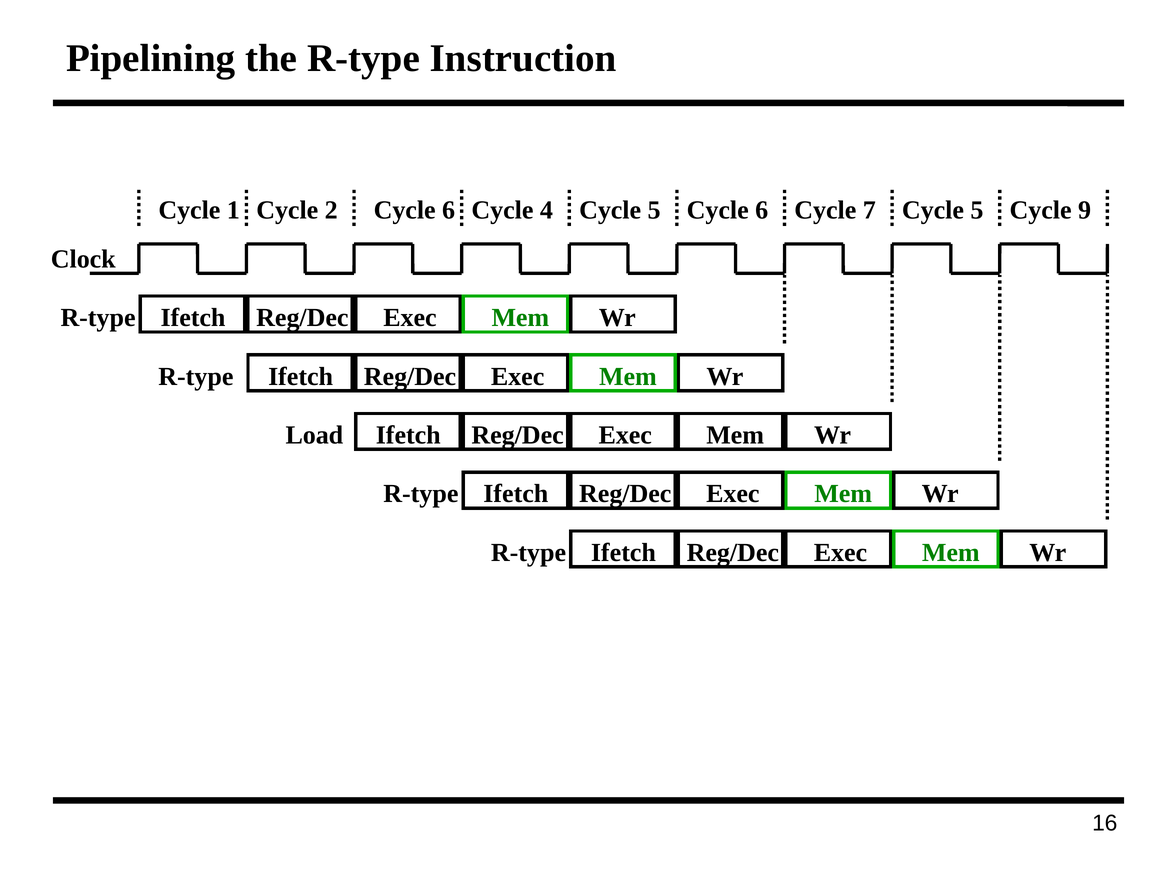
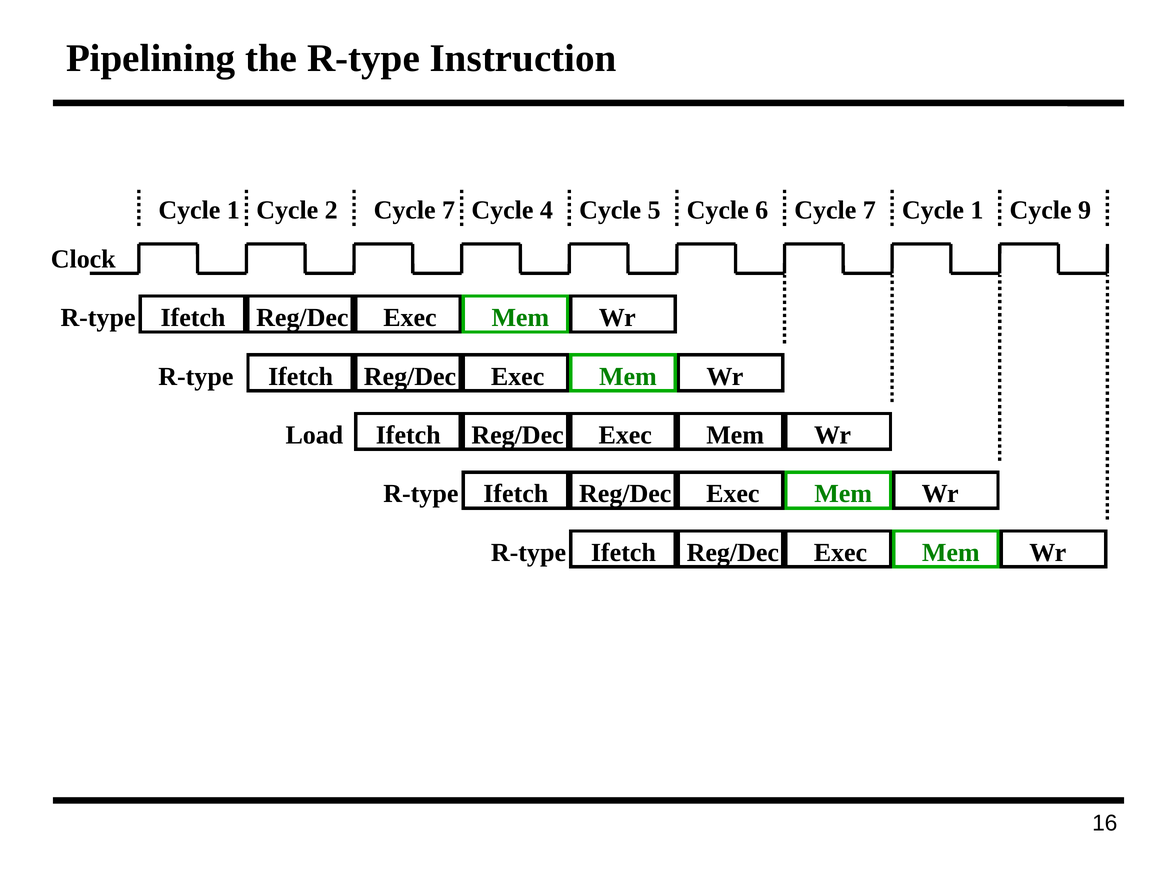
2 Cycle 6: 6 -> 7
7 Cycle 5: 5 -> 1
